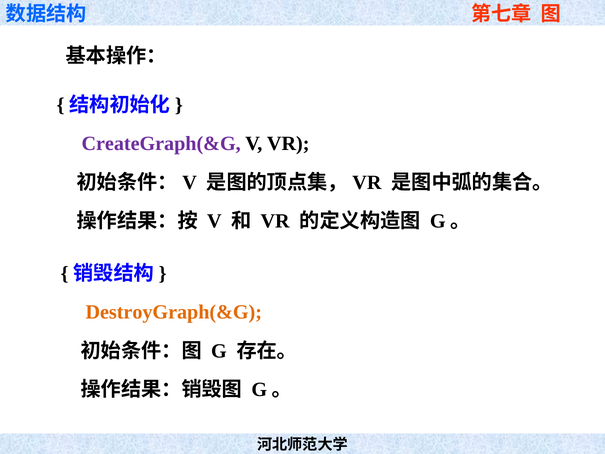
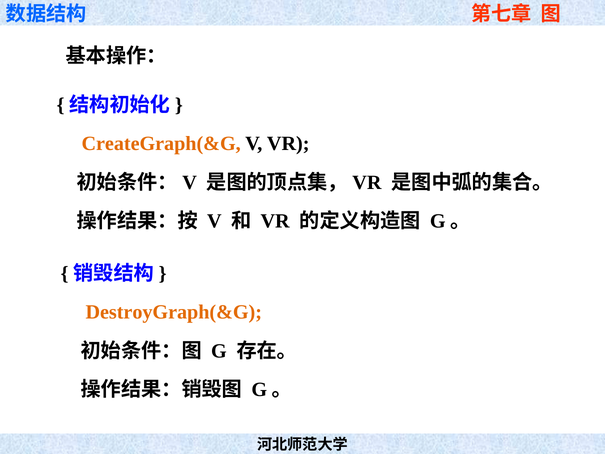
CreateGraph(&G colour: purple -> orange
